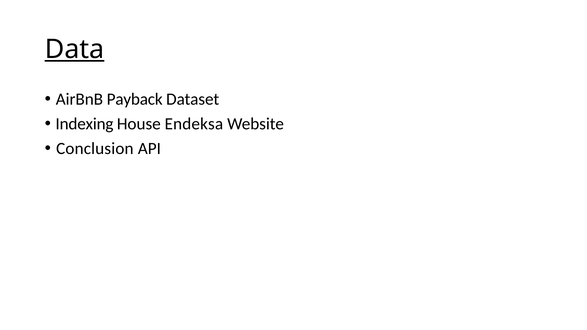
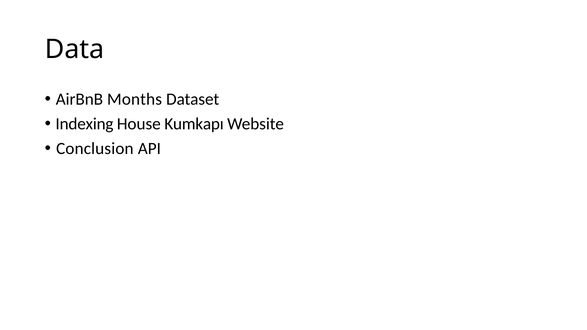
Data underline: present -> none
Payback: Payback -> Months
Endeksa: Endeksa -> Kumkapı
